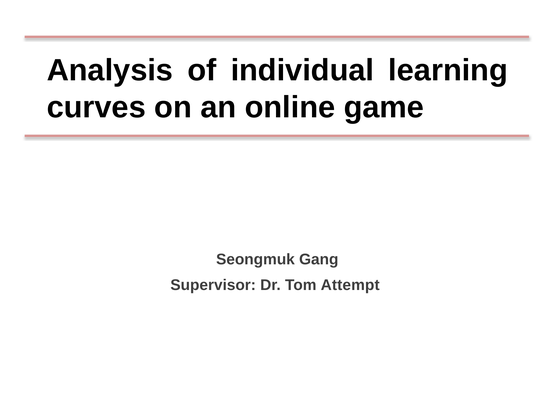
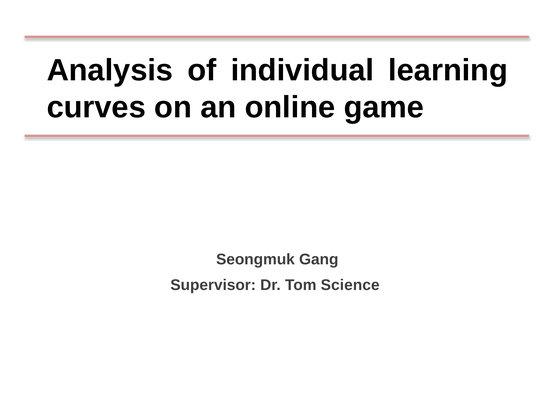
Attempt: Attempt -> Science
